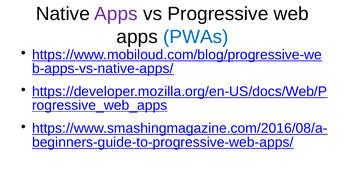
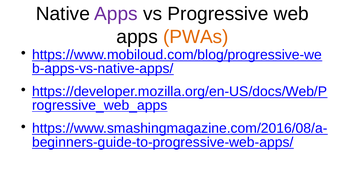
PWAs colour: blue -> orange
